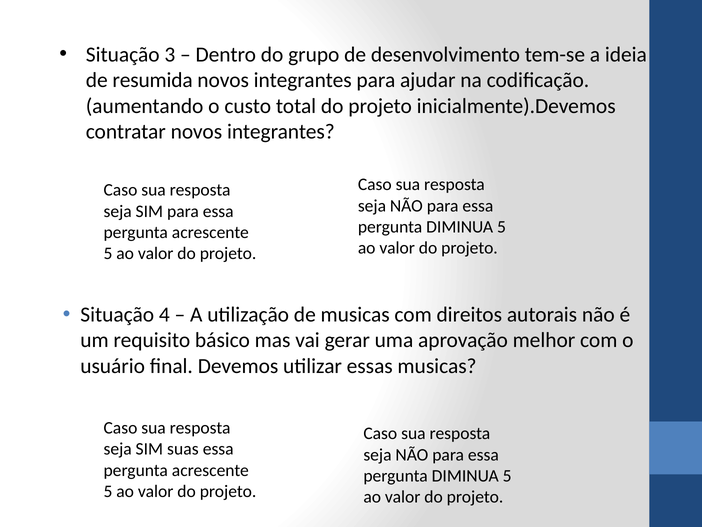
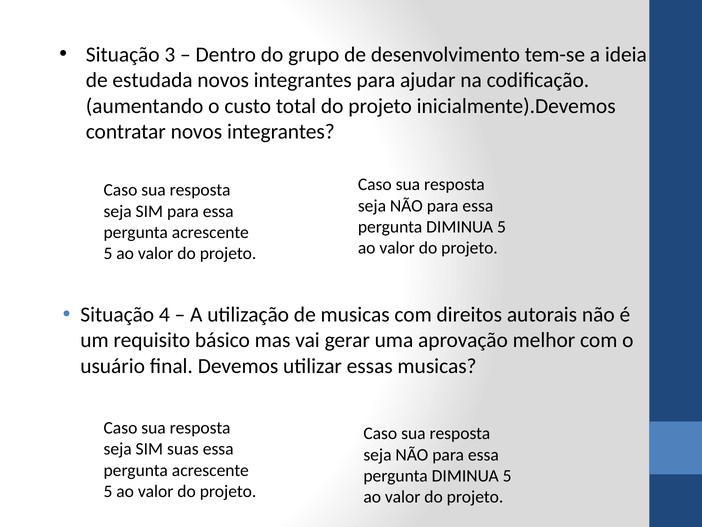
resumida: resumida -> estudada
